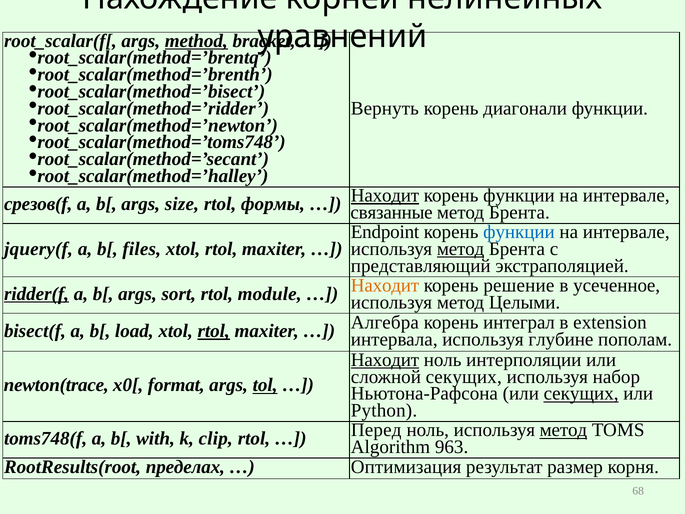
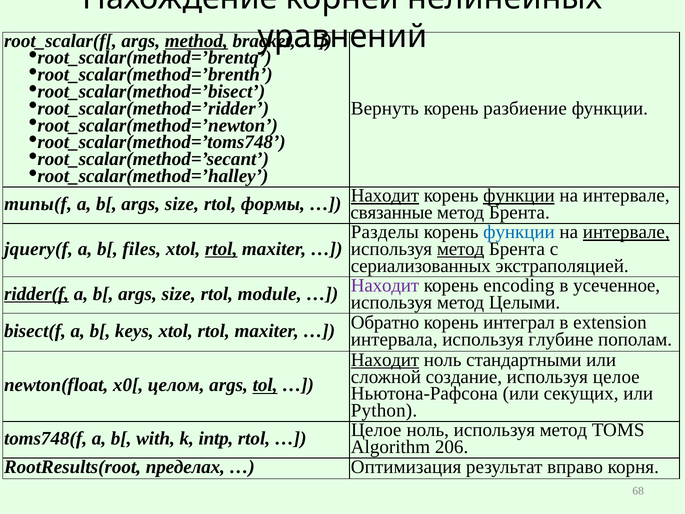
диагонали: диагонали -> разбиение
срезов(f: срезов(f -> типы(f
функции at (519, 195) underline: none -> present
Endpoint: Endpoint -> Разделы
интервале at (626, 232) underline: none -> present
rtol at (221, 249) underline: none -> present
представляющий: представляющий -> сериализованных
sort at (179, 294): sort -> size
Находит at (385, 285) colour: orange -> purple
решение: решение -> encoding
load: load -> keys
rtol at (214, 331) underline: present -> none
Алгебра: Алгебра -> Обратно
интерполяции: интерполяции -> стандартными
сложной секущих: секущих -> создание
используя набор: набор -> целое
newton(trace: newton(trace -> newton(float
format: format -> целом
секущих at (581, 393) underline: present -> none
clip: clip -> intp
Перед at (376, 430): Перед -> Целое
метод at (563, 430) underline: present -> none
963: 963 -> 206
размер: размер -> вправо
